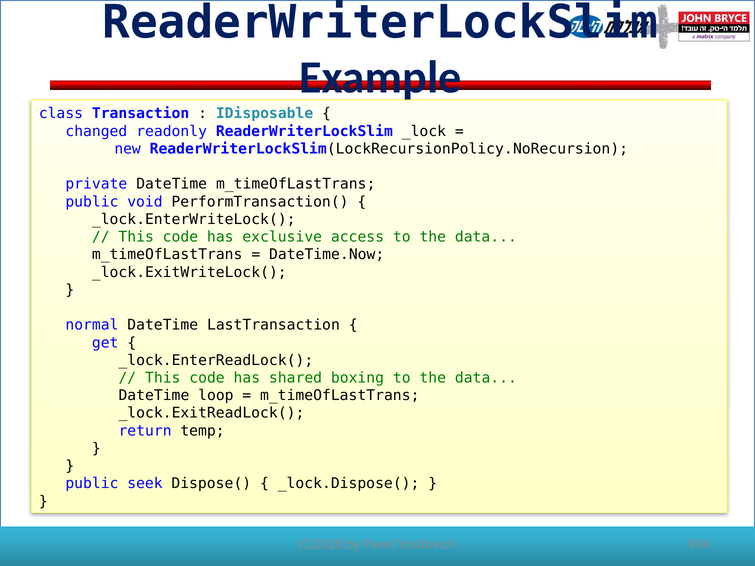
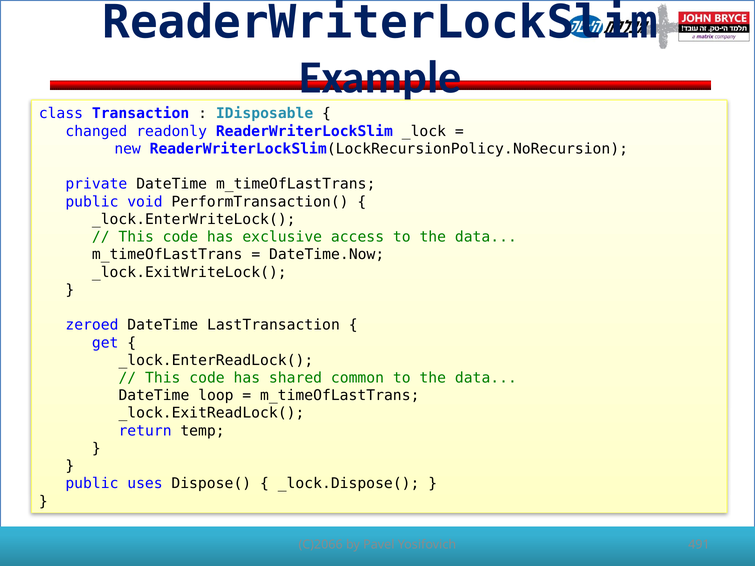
normal: normal -> zeroed
boxing: boxing -> common
seek: seek -> uses
C)2028: C)2028 -> C)2066
904: 904 -> 491
